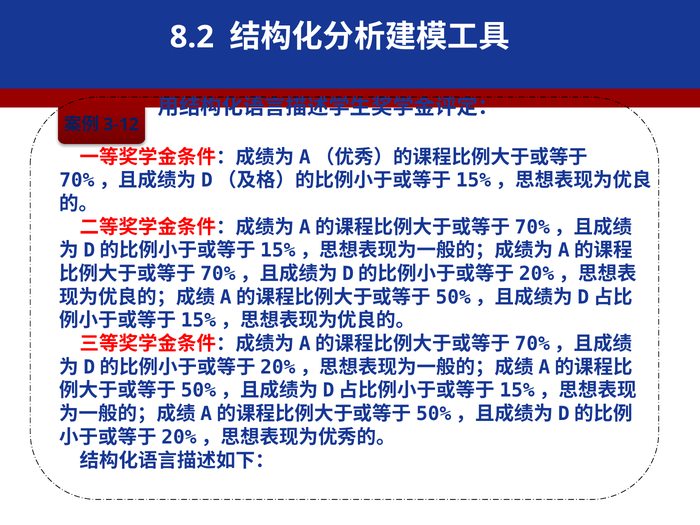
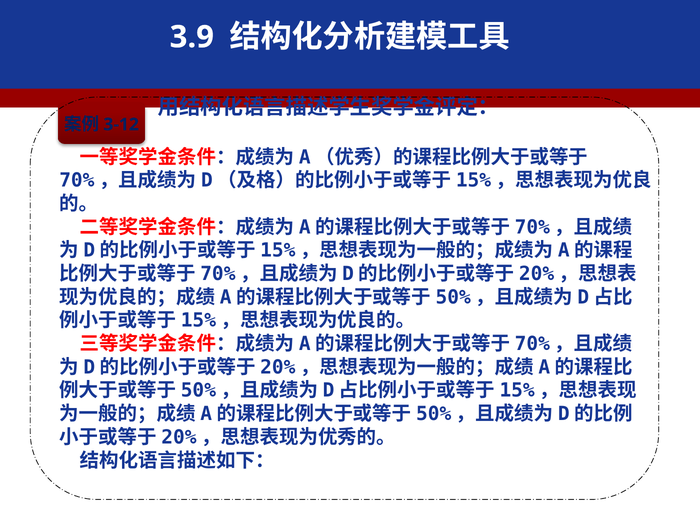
8.2: 8.2 -> 3.9
